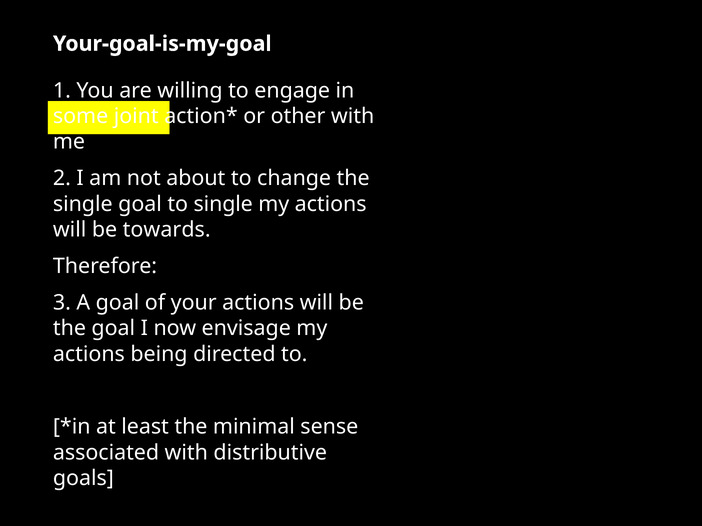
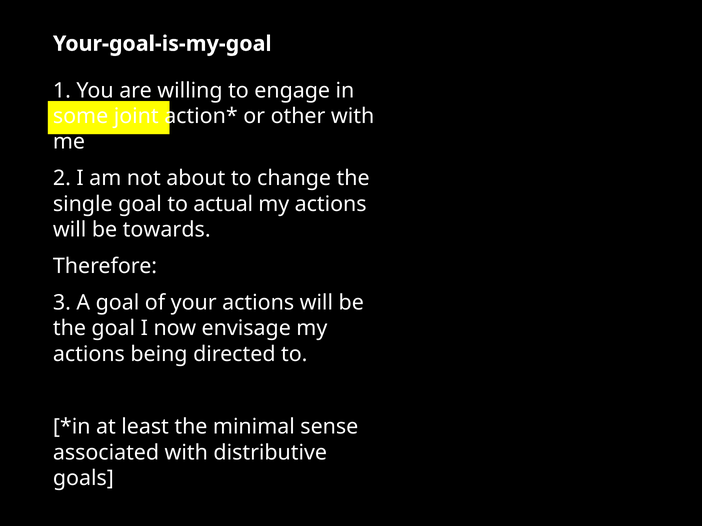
to single: single -> actual
